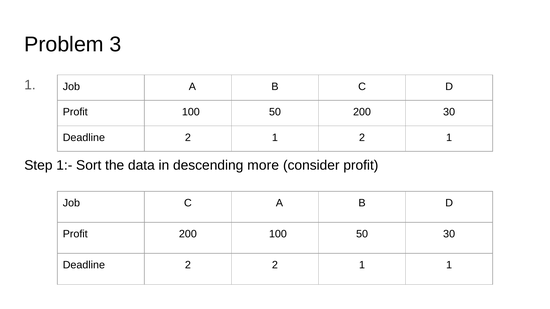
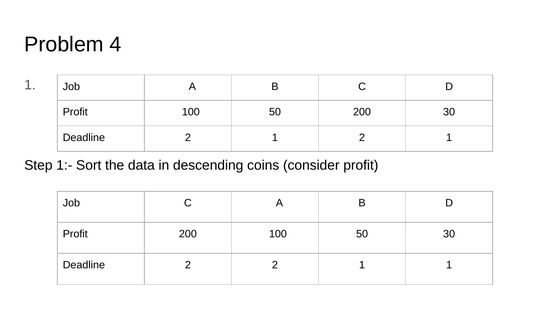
3: 3 -> 4
more: more -> coins
